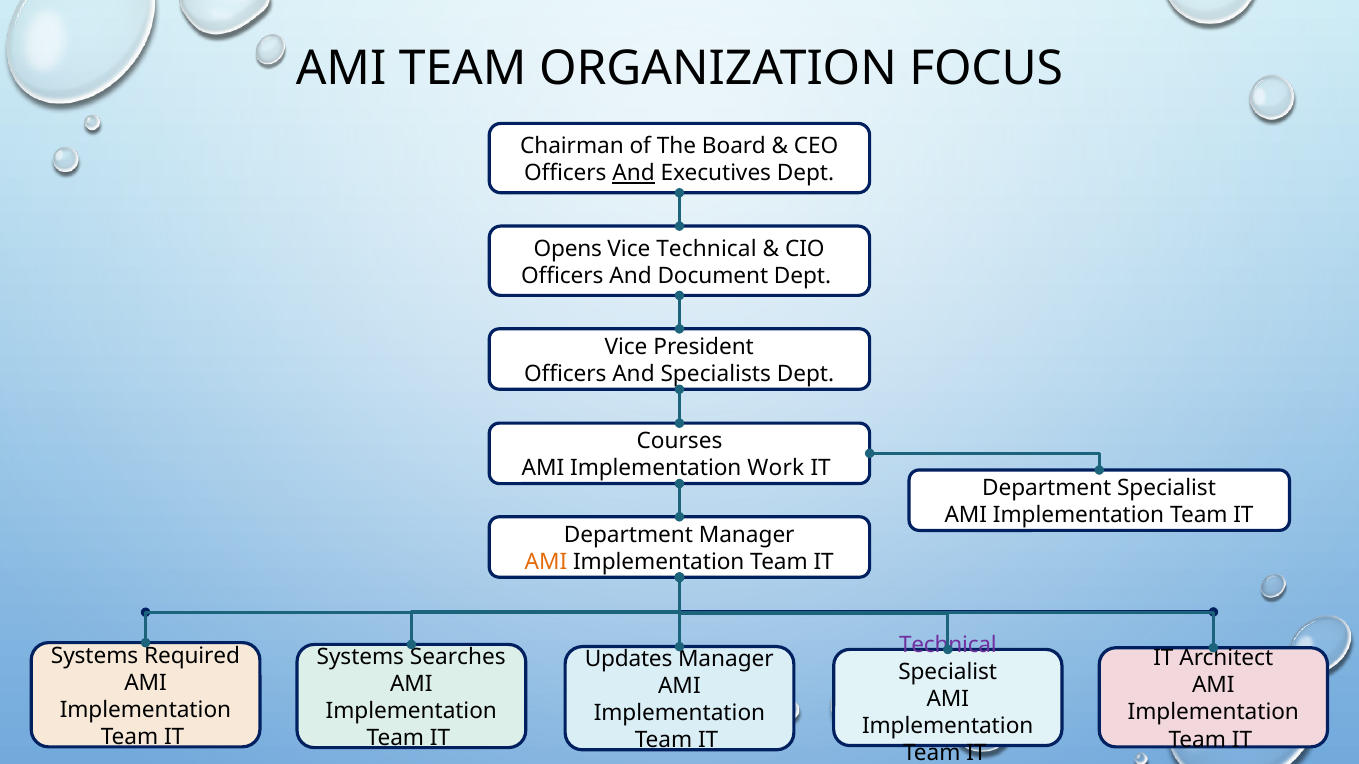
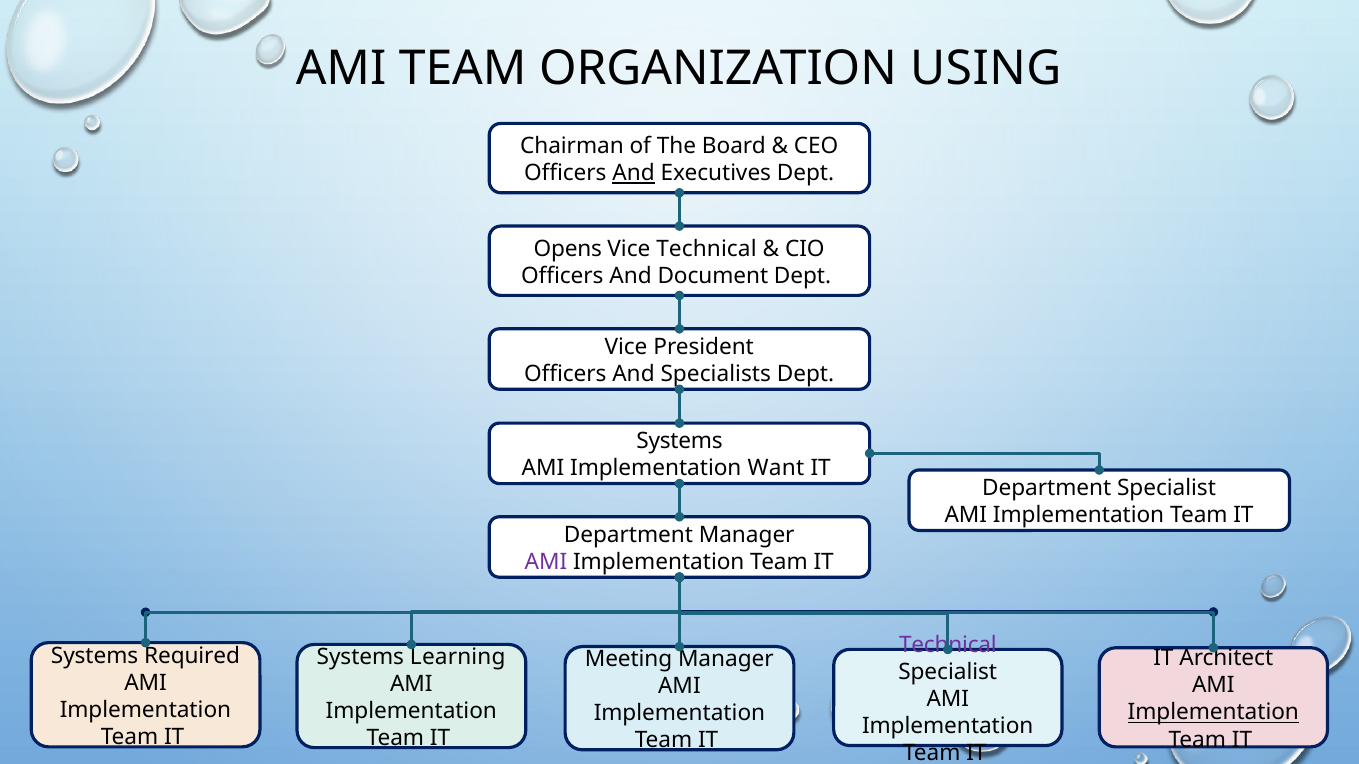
FOCUS: FOCUS -> USING
Courses at (679, 442): Courses -> Systems
Work: Work -> Want
AMI at (546, 562) colour: orange -> purple
Searches: Searches -> Learning
Updates: Updates -> Meeting
Implementation at (1213, 713) underline: none -> present
